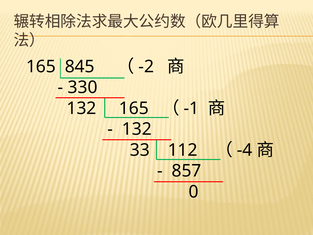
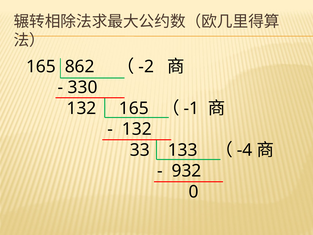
845: 845 -> 862
112: 112 -> 133
857: 857 -> 932
